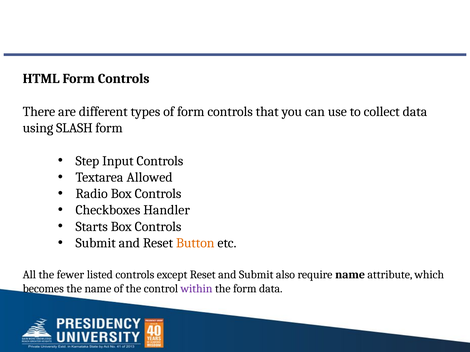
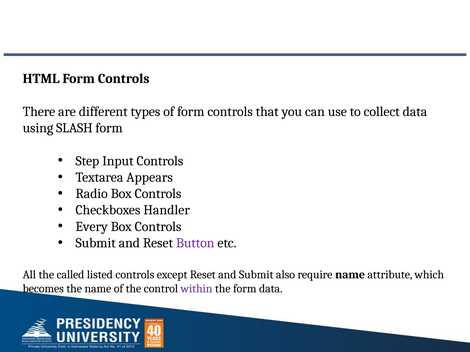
Allowed: Allowed -> Appears
Starts: Starts -> Every
Button colour: orange -> purple
fewer: fewer -> called
